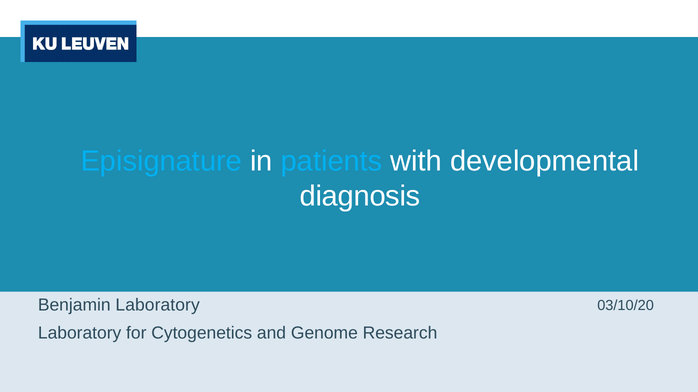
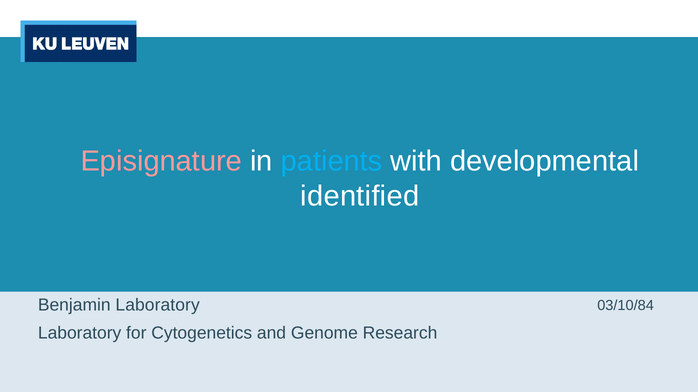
Episignature colour: light blue -> pink
diagnosis: diagnosis -> identified
03/10/20: 03/10/20 -> 03/10/84
